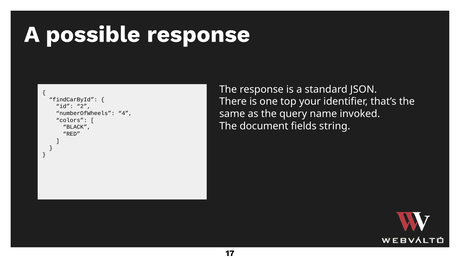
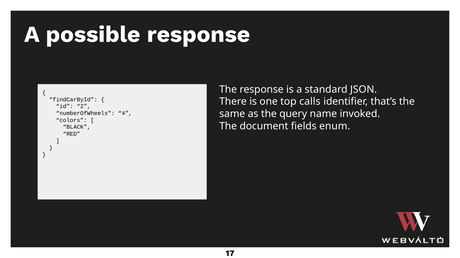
your: your -> calls
string: string -> enum
